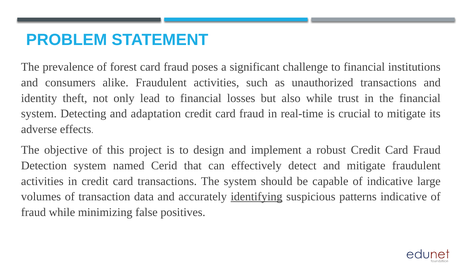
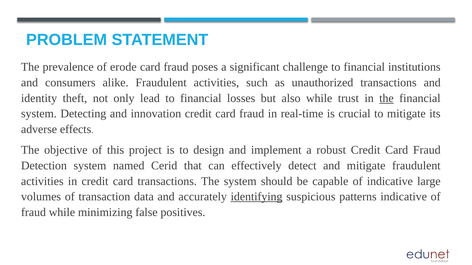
forest: forest -> erode
the at (386, 98) underline: none -> present
adaptation: adaptation -> innovation
